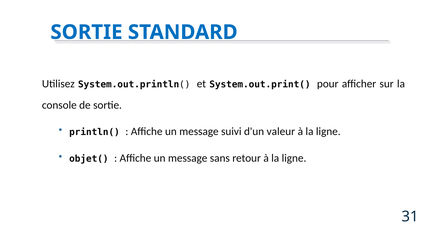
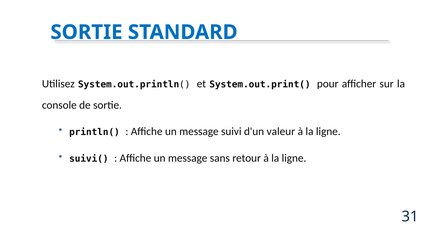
objet(: objet( -> suivi(
